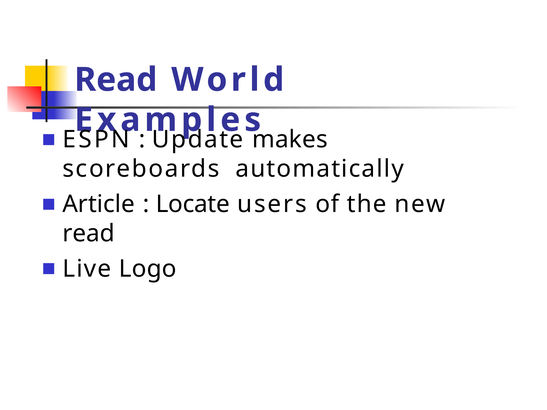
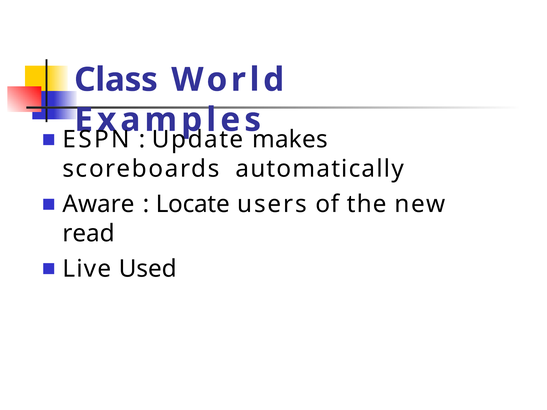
Read at (116, 80): Read -> Class
Article: Article -> Aware
Logo: Logo -> Used
